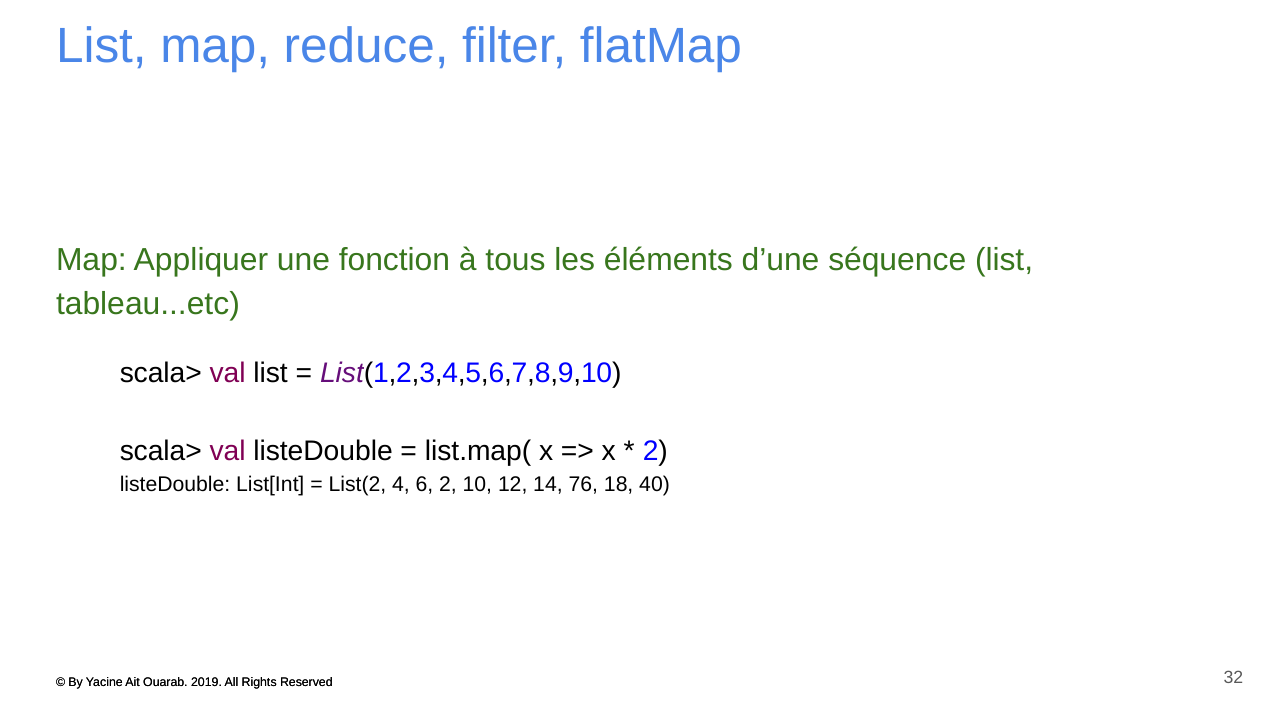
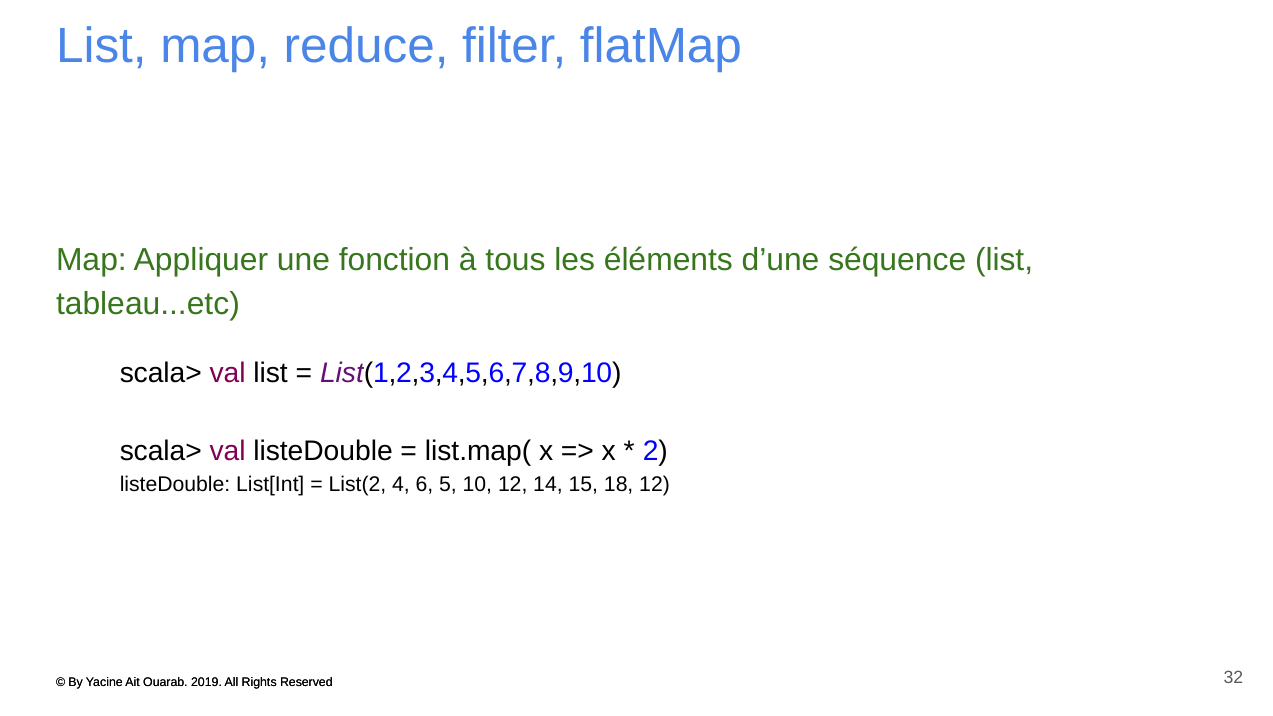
6 2: 2 -> 5
76: 76 -> 15
18 40: 40 -> 12
